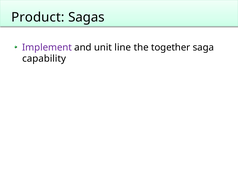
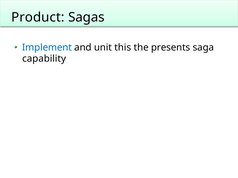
Implement colour: purple -> blue
line: line -> this
together: together -> presents
